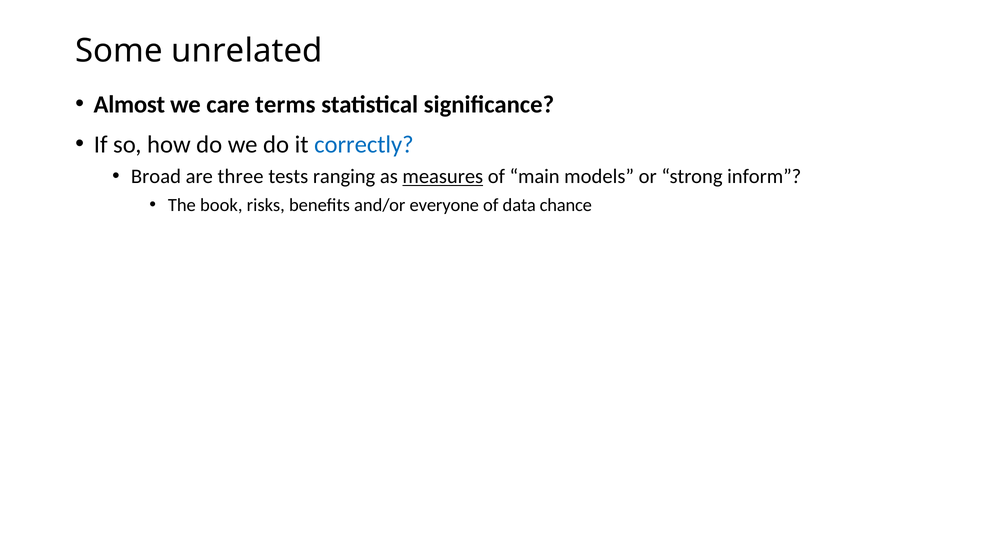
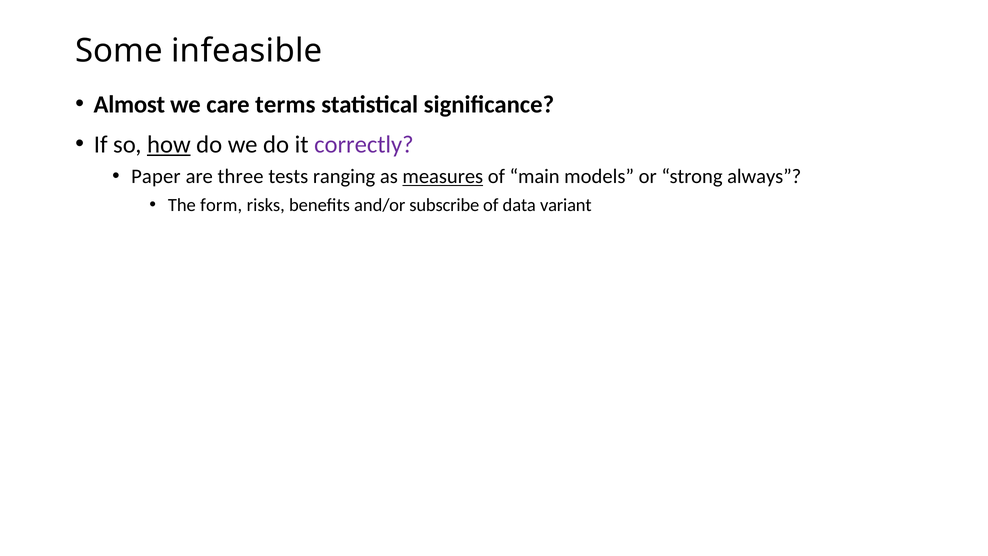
unrelated: unrelated -> infeasible
how underline: none -> present
correctly colour: blue -> purple
Broad: Broad -> Paper
inform: inform -> always
book: book -> form
everyone: everyone -> subscribe
chance: chance -> variant
